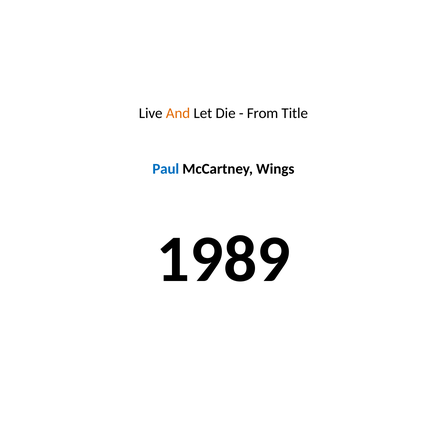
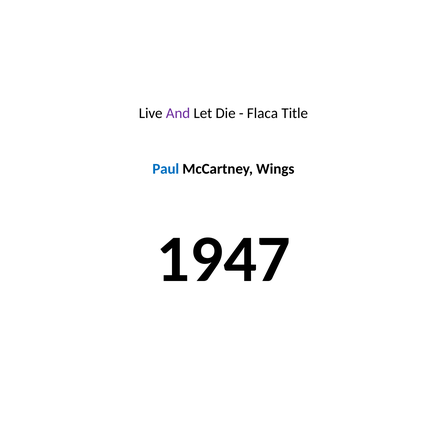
And colour: orange -> purple
From: From -> Flaca
1989: 1989 -> 1947
